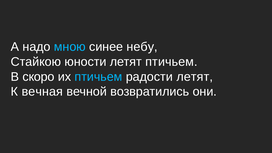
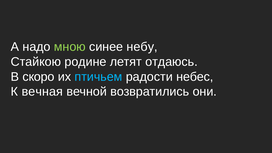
мною colour: light blue -> light green
юности: юности -> родине
летят птичьем: птичьем -> отдаюсь
радости летят: летят -> небес
